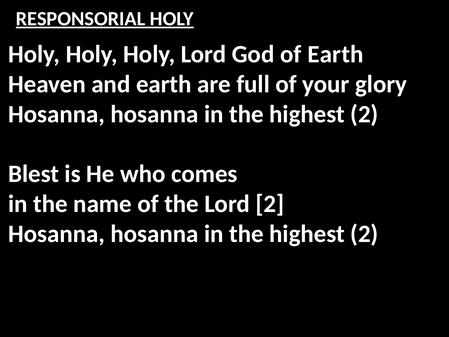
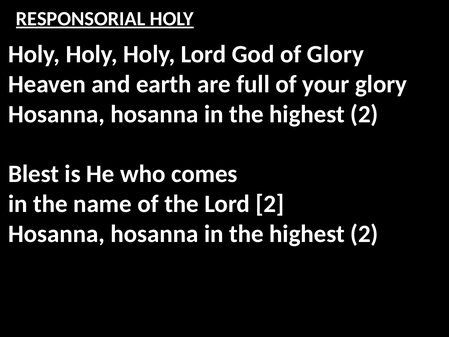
of Earth: Earth -> Glory
